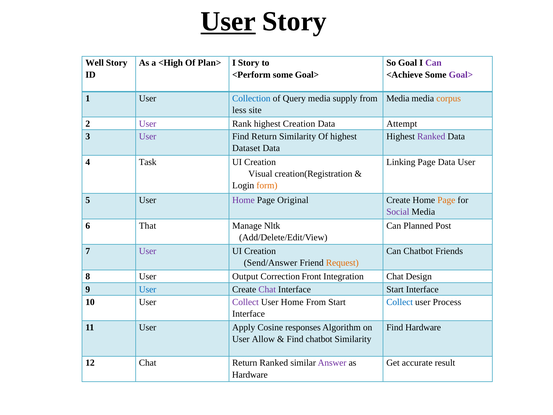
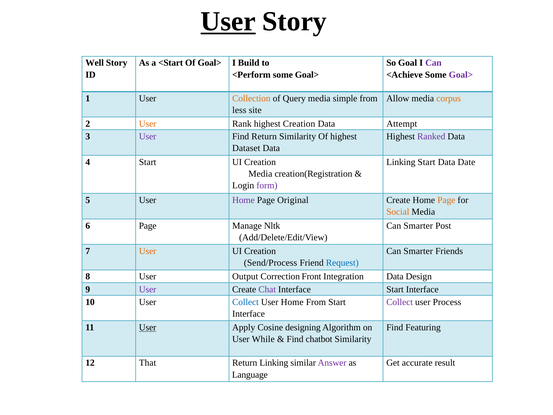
<High: <High -> <Start
Of Plan>: Plan> -> Goal>
I Story: Story -> Build
Collection colour: blue -> orange
supply: supply -> simple
Media at (398, 98): Media -> Allow
User at (148, 124) colour: purple -> orange
4 Task: Task -> Start
Linking Page: Page -> Start
Data User: User -> Date
Visual at (260, 174): Visual -> Media
form colour: orange -> purple
Social colour: purple -> orange
6 That: That -> Page
Planned at (418, 225): Planned -> Smarter
User at (148, 251) colour: purple -> orange
Chatbot at (418, 251): Chatbot -> Smarter
Send/Answer: Send/Answer -> Send/Process
Request colour: orange -> blue
Integration Chat: Chat -> Data
User at (148, 289) colour: blue -> purple
Collect at (246, 302) colour: purple -> blue
Collect at (400, 302) colour: blue -> purple
User at (148, 327) underline: none -> present
responses: responses -> designing
Find Hardware: Hardware -> Featuring
Allow: Allow -> While
12 Chat: Chat -> That
Return Ranked: Ranked -> Linking
Hardware at (250, 374): Hardware -> Language
